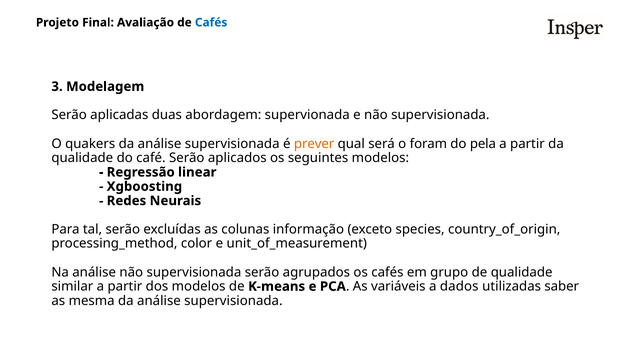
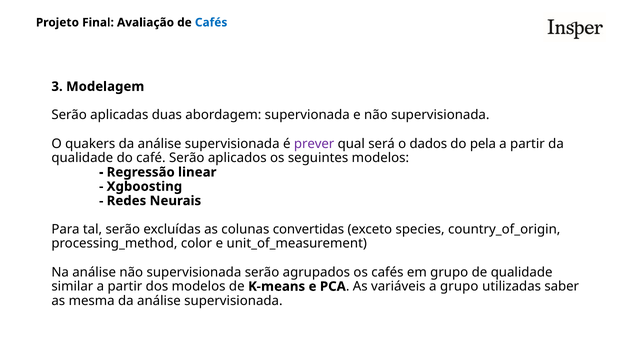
prever colour: orange -> purple
foram: foram -> dados
informação: informação -> convertidas
a dados: dados -> grupo
